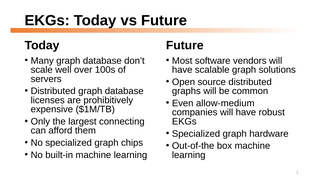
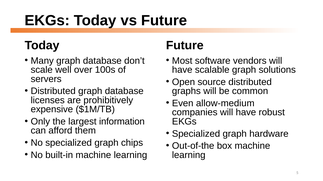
connecting: connecting -> information
